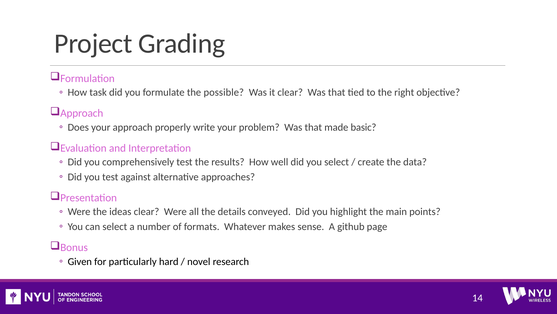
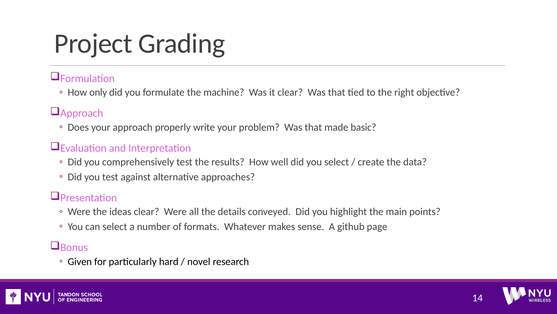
task: task -> only
possible: possible -> machine
